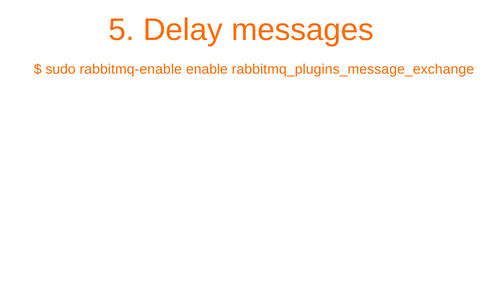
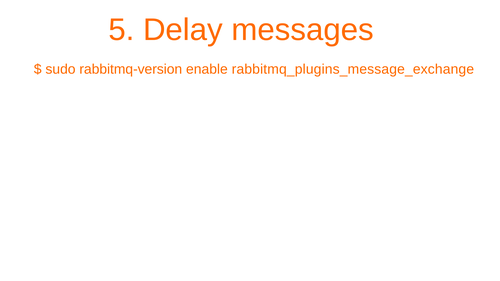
rabbitmq-enable: rabbitmq-enable -> rabbitmq-version
